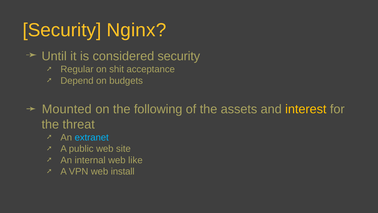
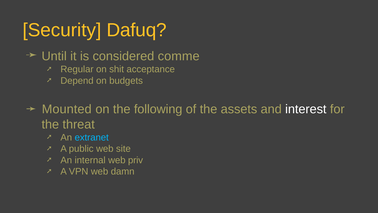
Nginx: Nginx -> Dafuq
considered security: security -> comme
interest colour: yellow -> white
like: like -> priv
install: install -> damn
